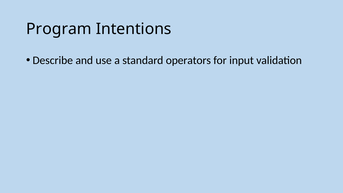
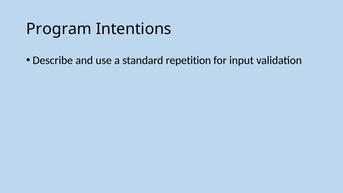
operators: operators -> repetition
